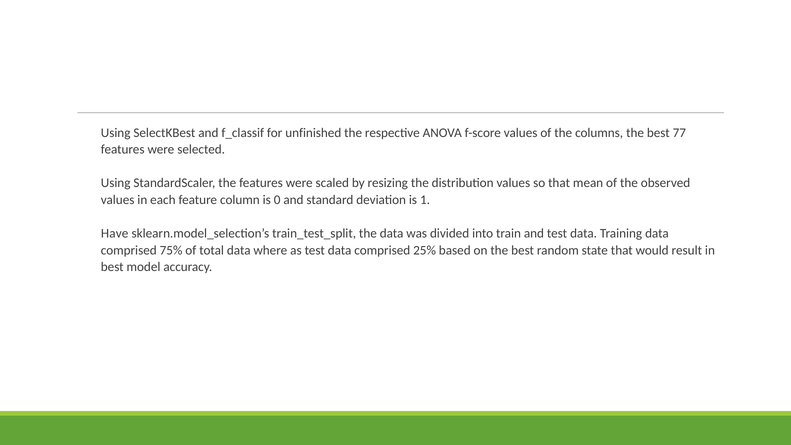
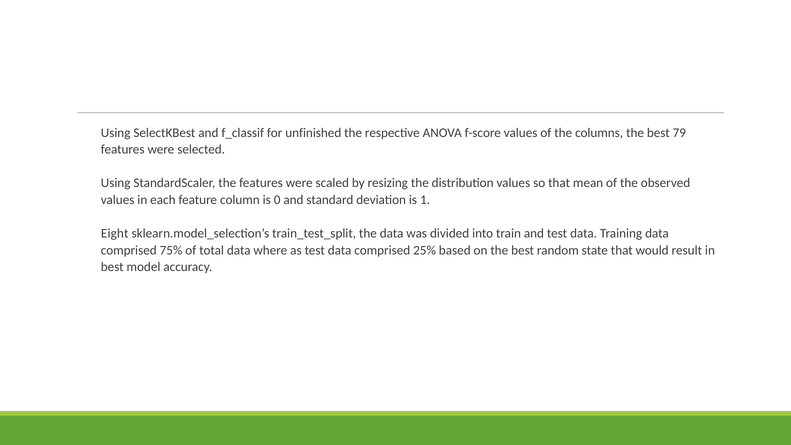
77: 77 -> 79
Have: Have -> Eight
